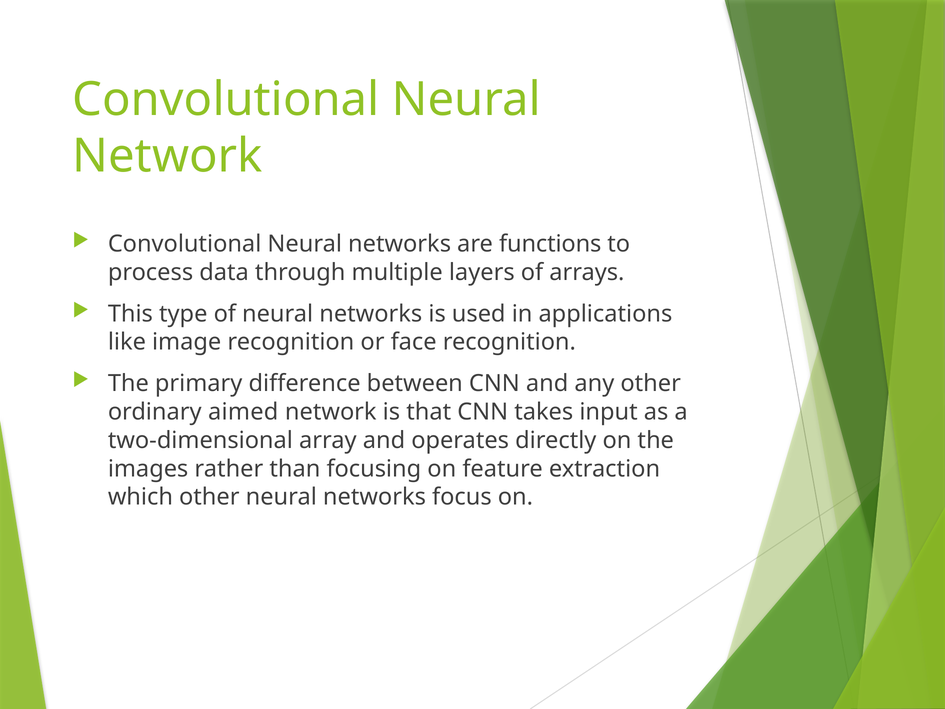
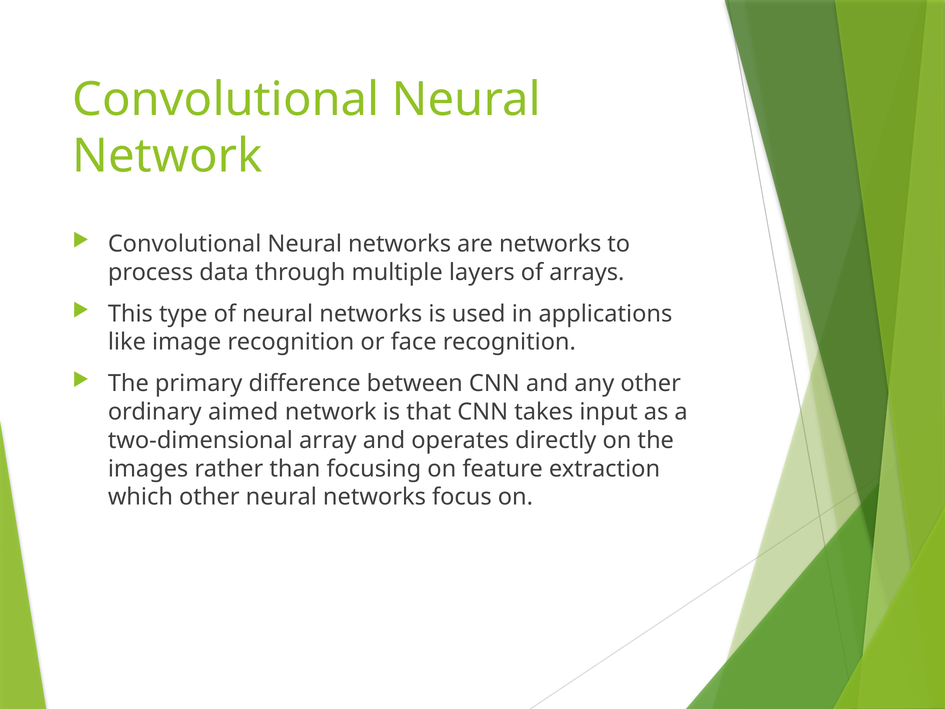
are functions: functions -> networks
